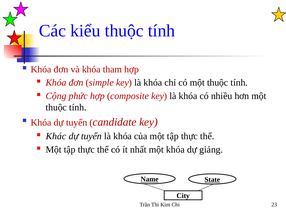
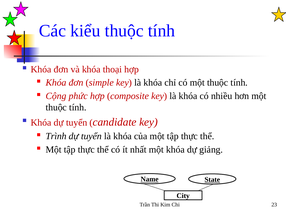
tham: tham -> thoại
Khác: Khác -> Trình
